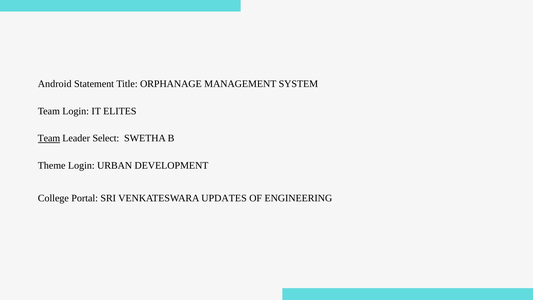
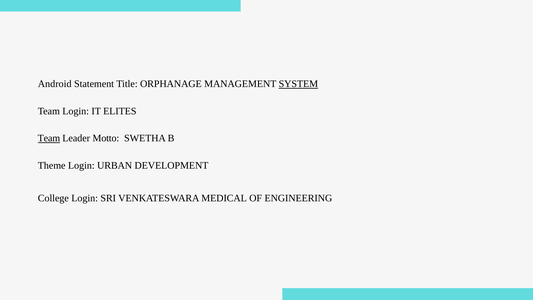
SYSTEM underline: none -> present
Select: Select -> Motto
College Portal: Portal -> Login
UPDATES: UPDATES -> MEDICAL
